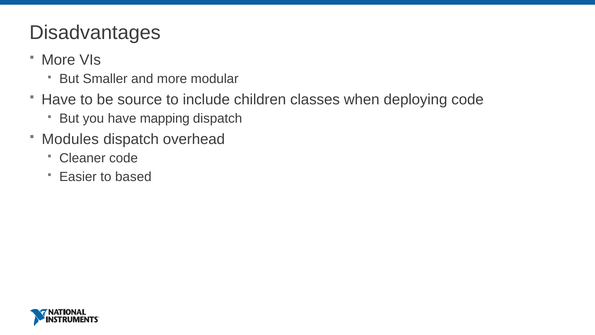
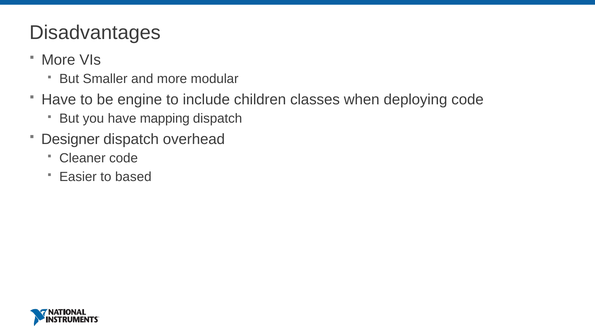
source: source -> engine
Modules: Modules -> Designer
